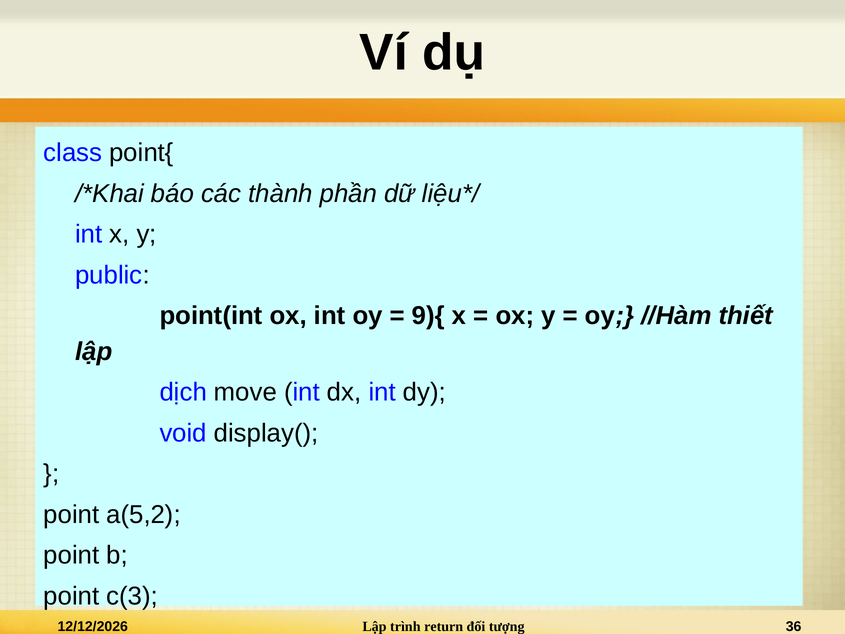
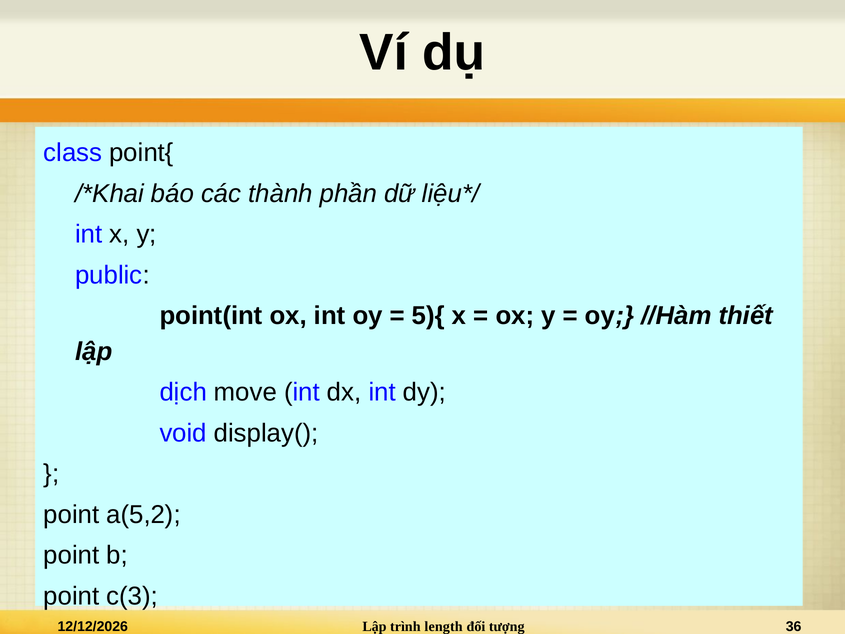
9){: 9){ -> 5){
return: return -> length
